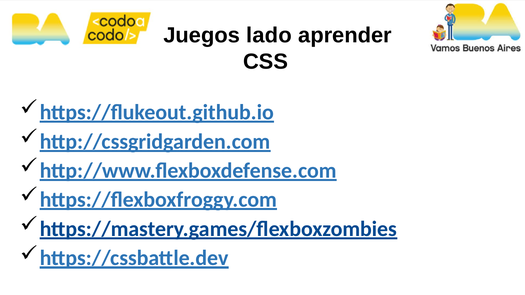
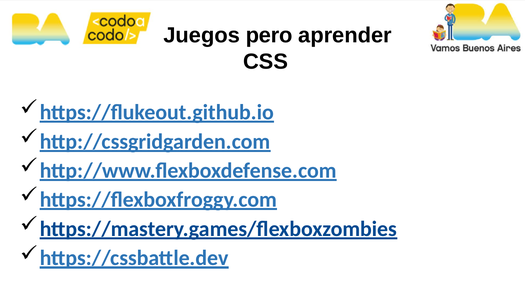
lado: lado -> pero
